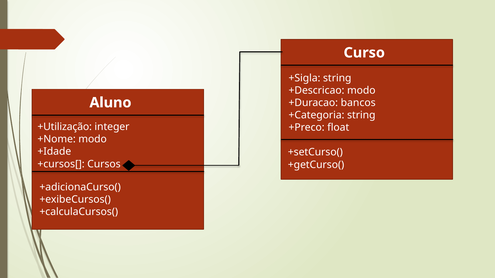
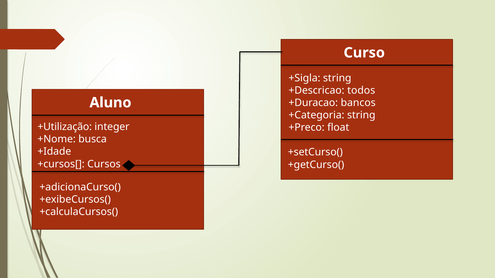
+Descricao modo: modo -> todos
+Nome modo: modo -> busca
